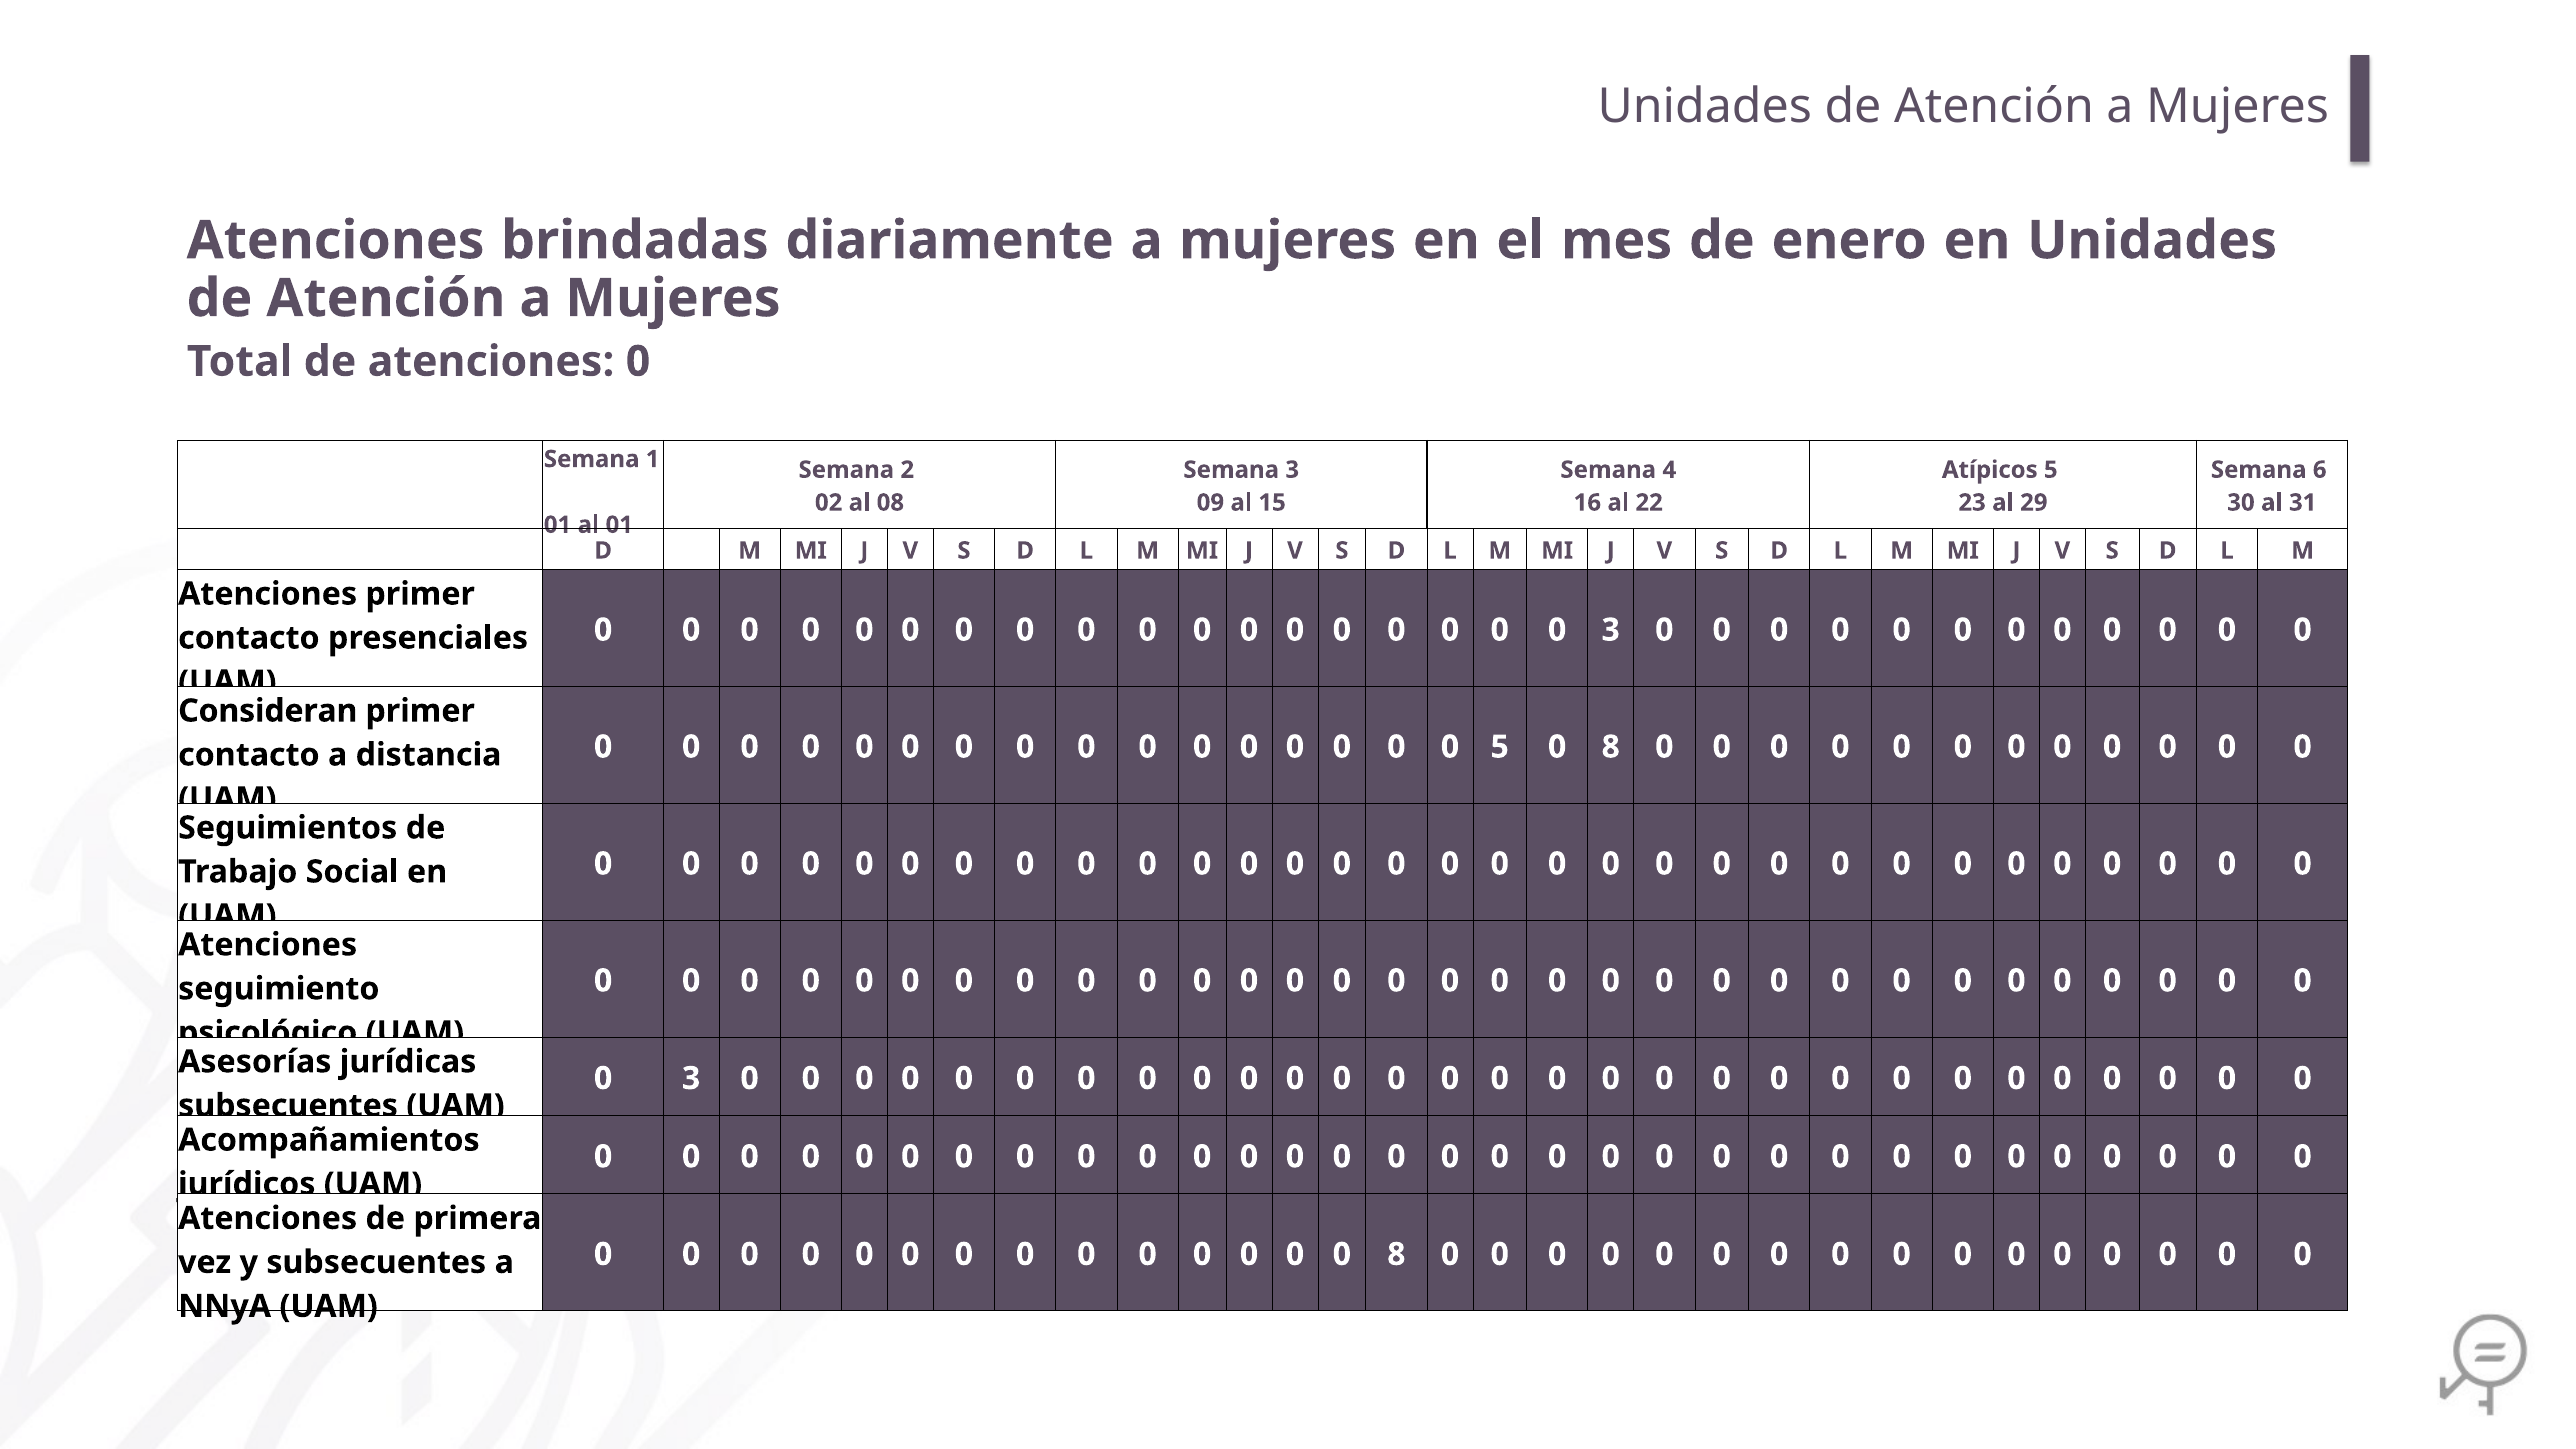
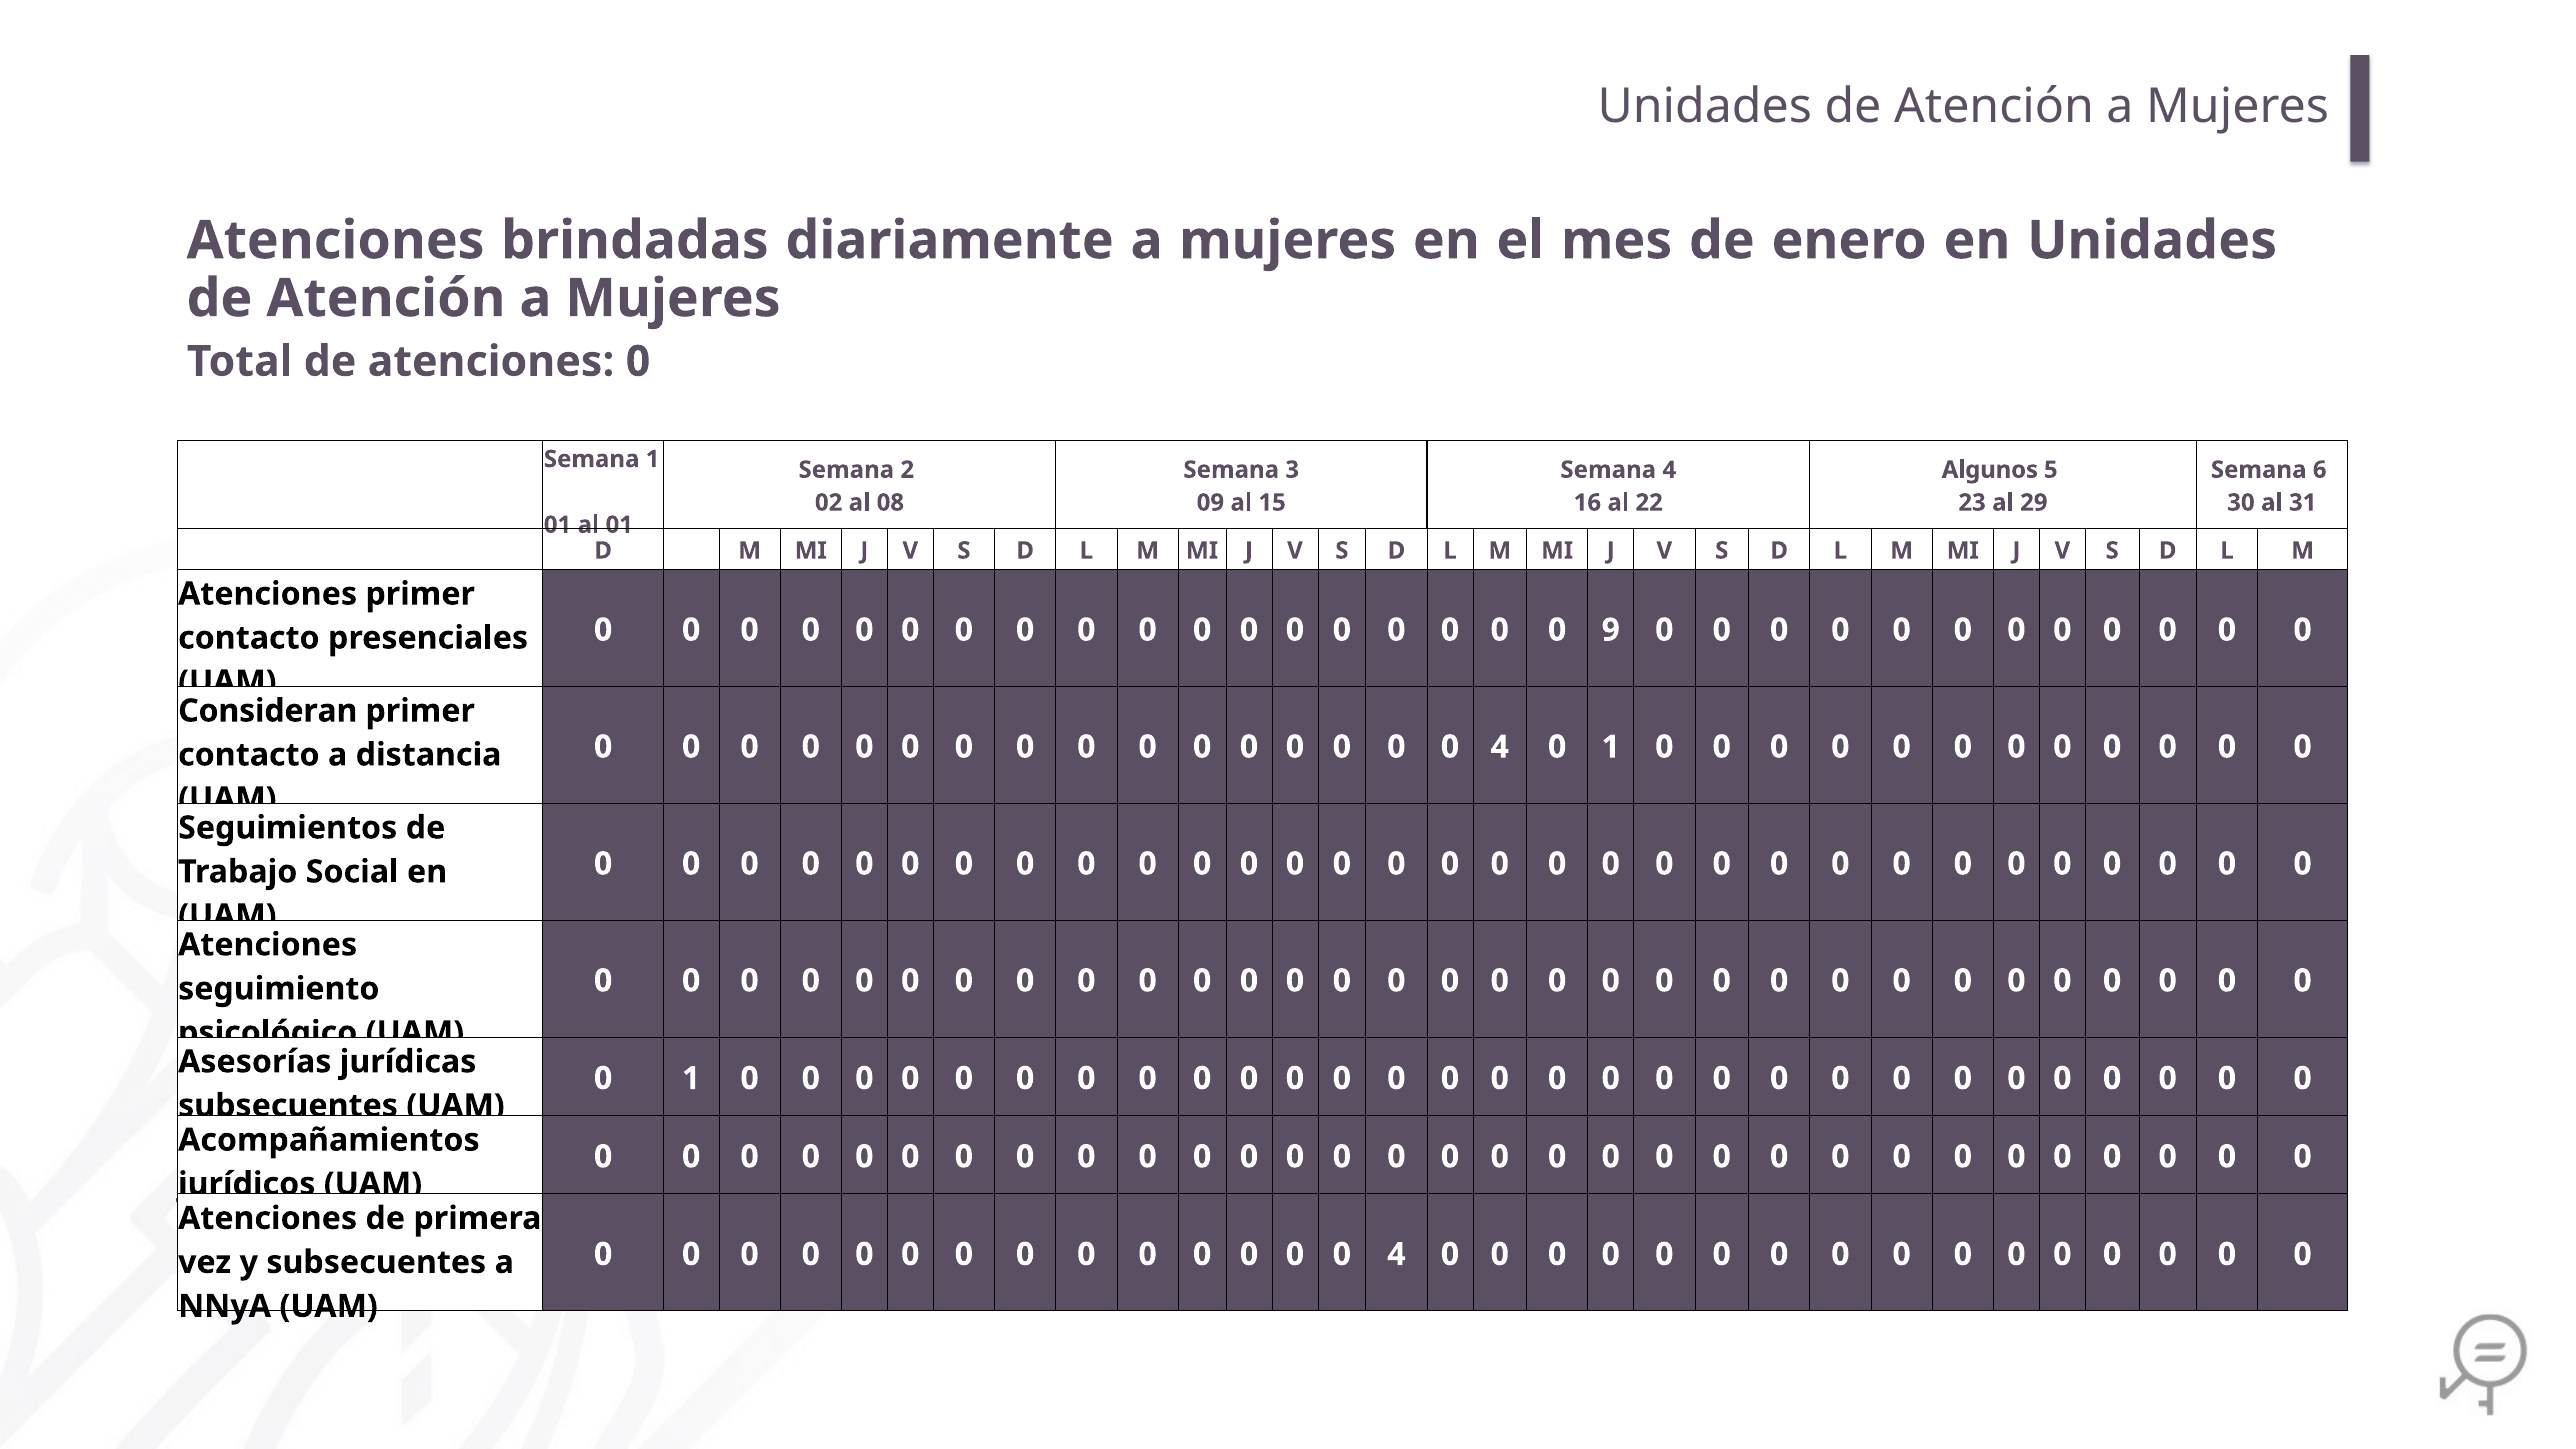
Atípicos: Atípicos -> Algunos
0 0 3: 3 -> 9
5 at (1500, 747): 5 -> 4
8 at (1611, 747): 8 -> 1
3 at (691, 1078): 3 -> 1
8 at (1396, 1254): 8 -> 4
